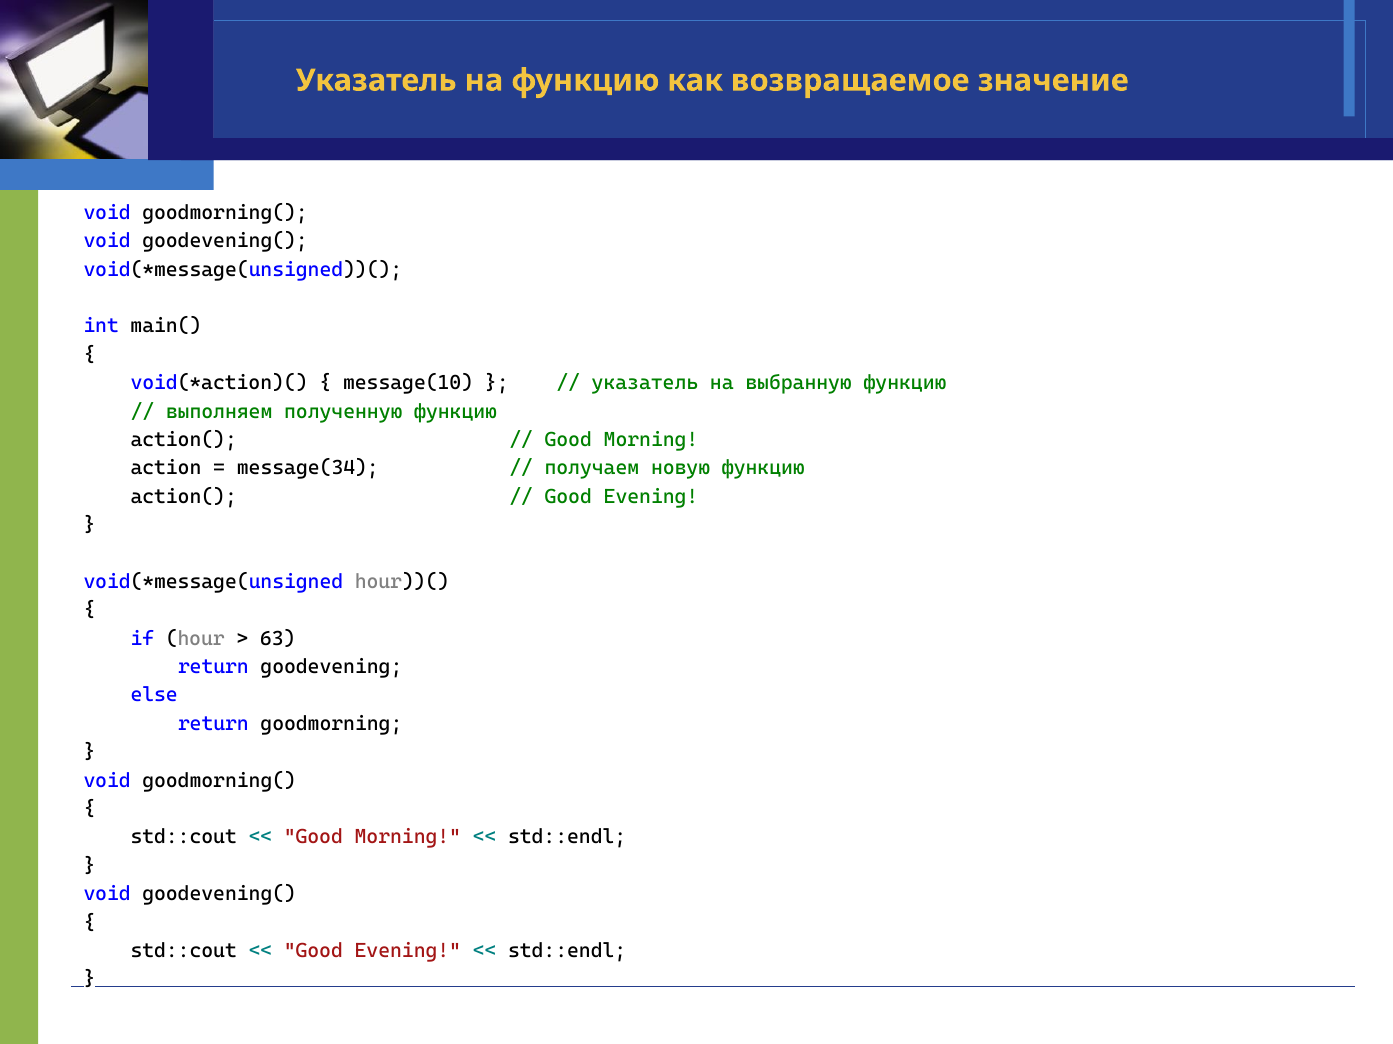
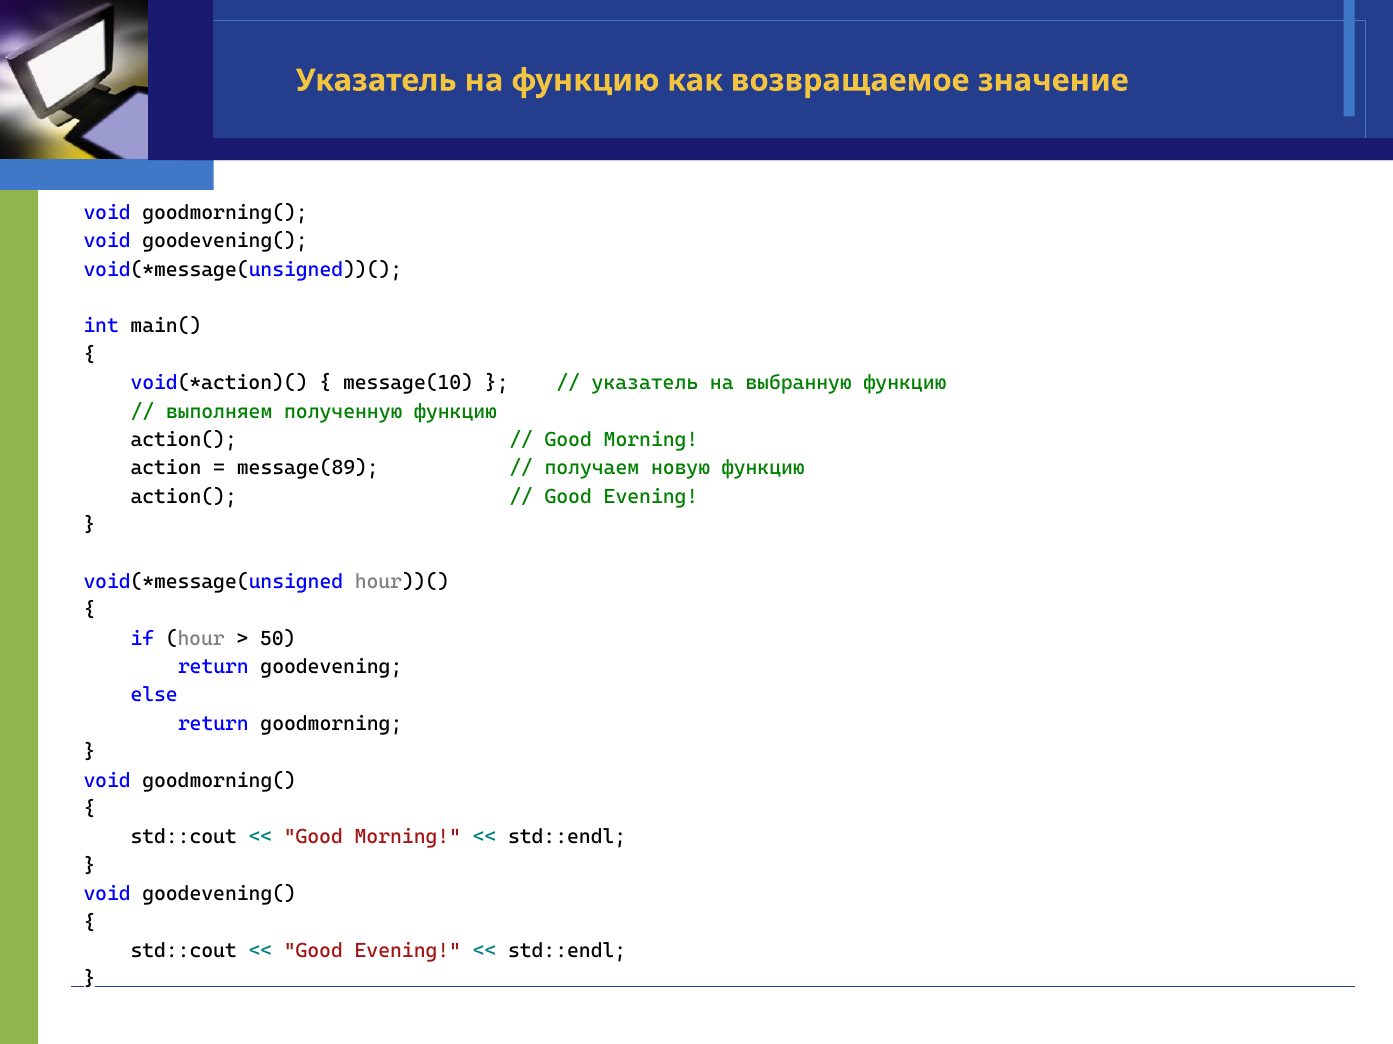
message(34: message(34 -> message(89
63: 63 -> 50
